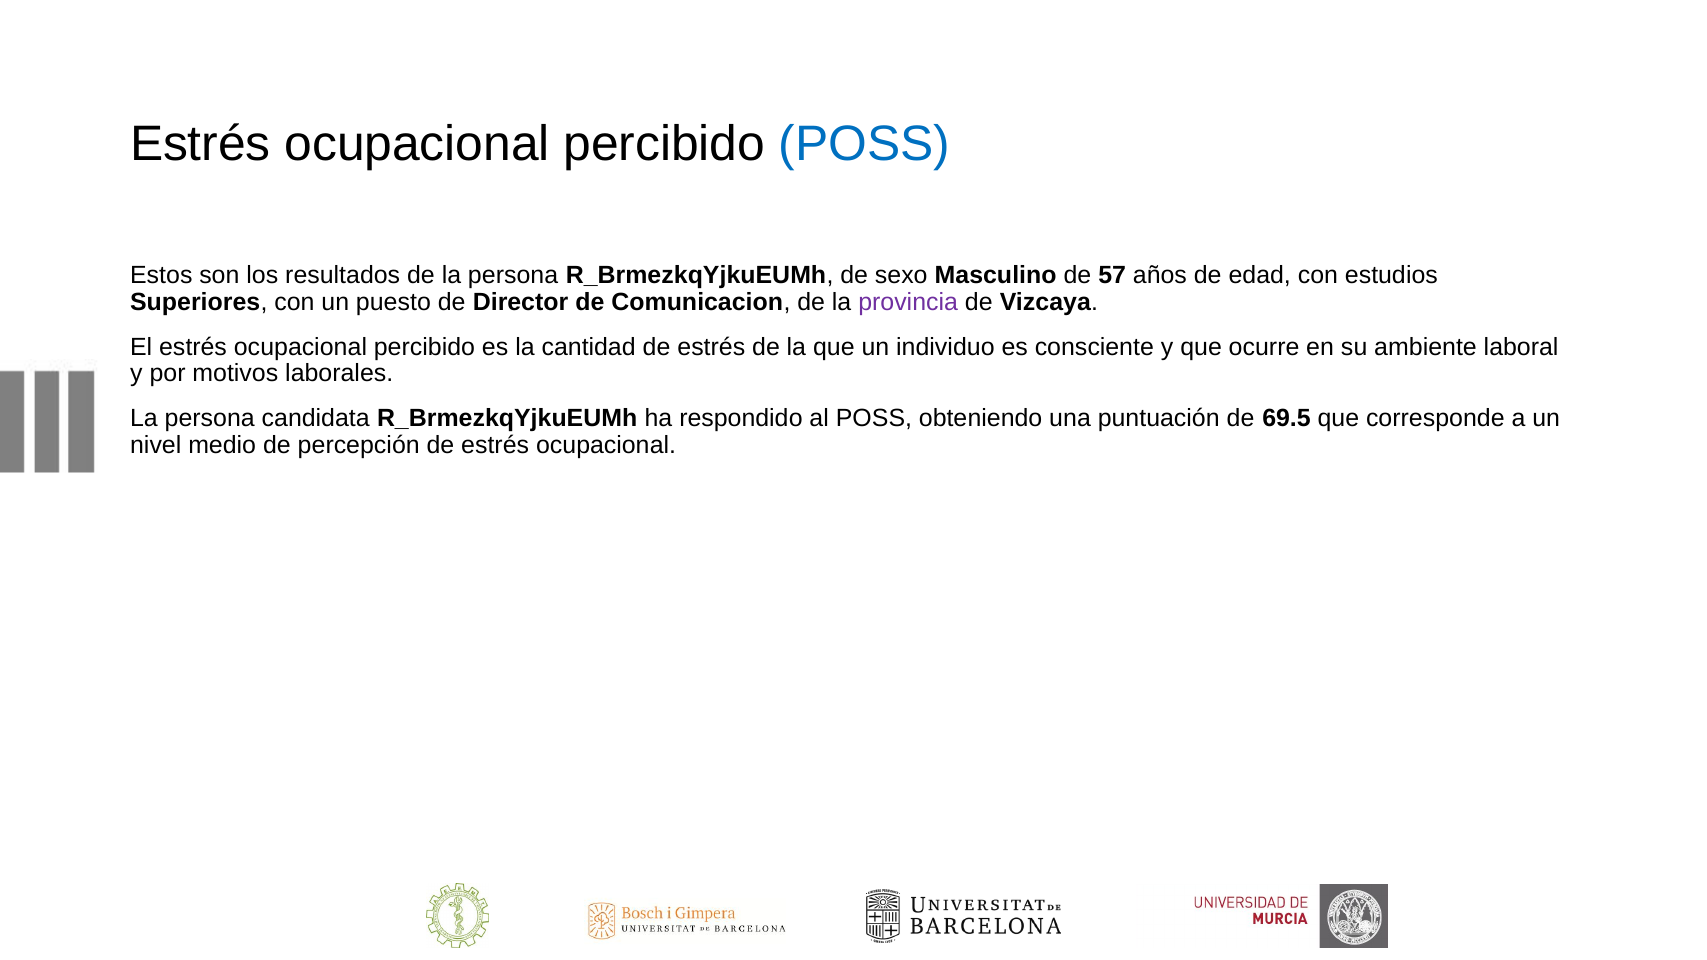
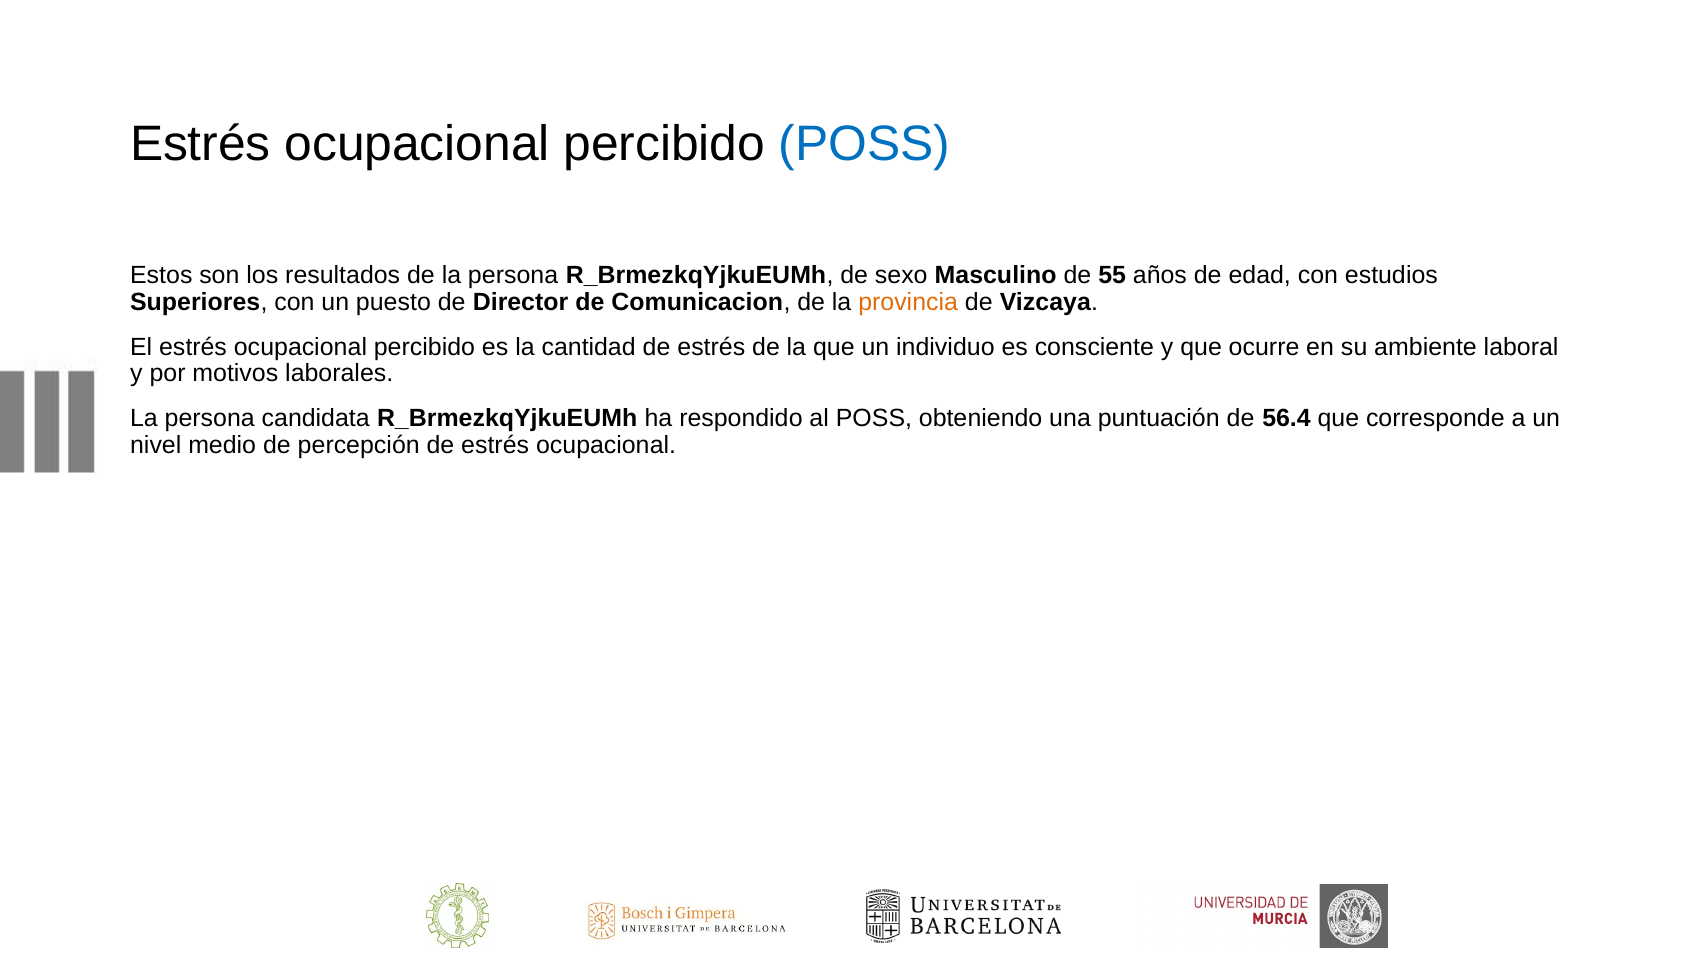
57: 57 -> 55
provincia colour: purple -> orange
69.5: 69.5 -> 56.4
